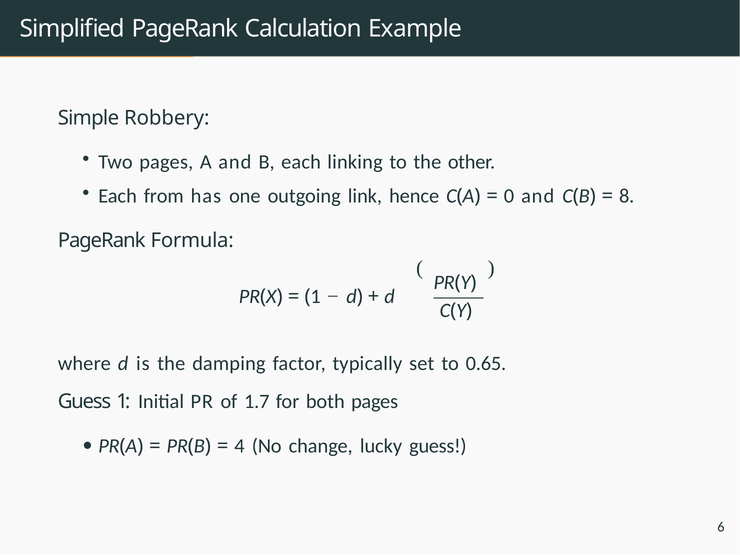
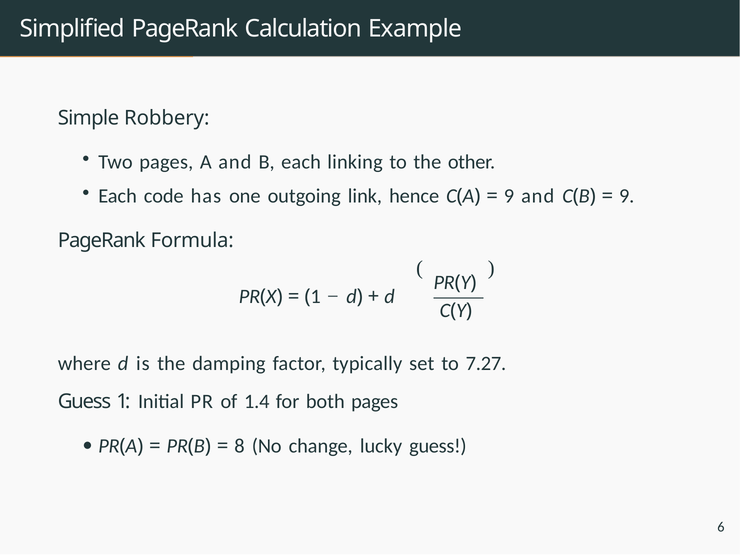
from: from -> code
0 at (509, 196): 0 -> 9
8 at (627, 196): 8 -> 9
0.65: 0.65 -> 7.27
1.7: 1.7 -> 1.4
4: 4 -> 8
